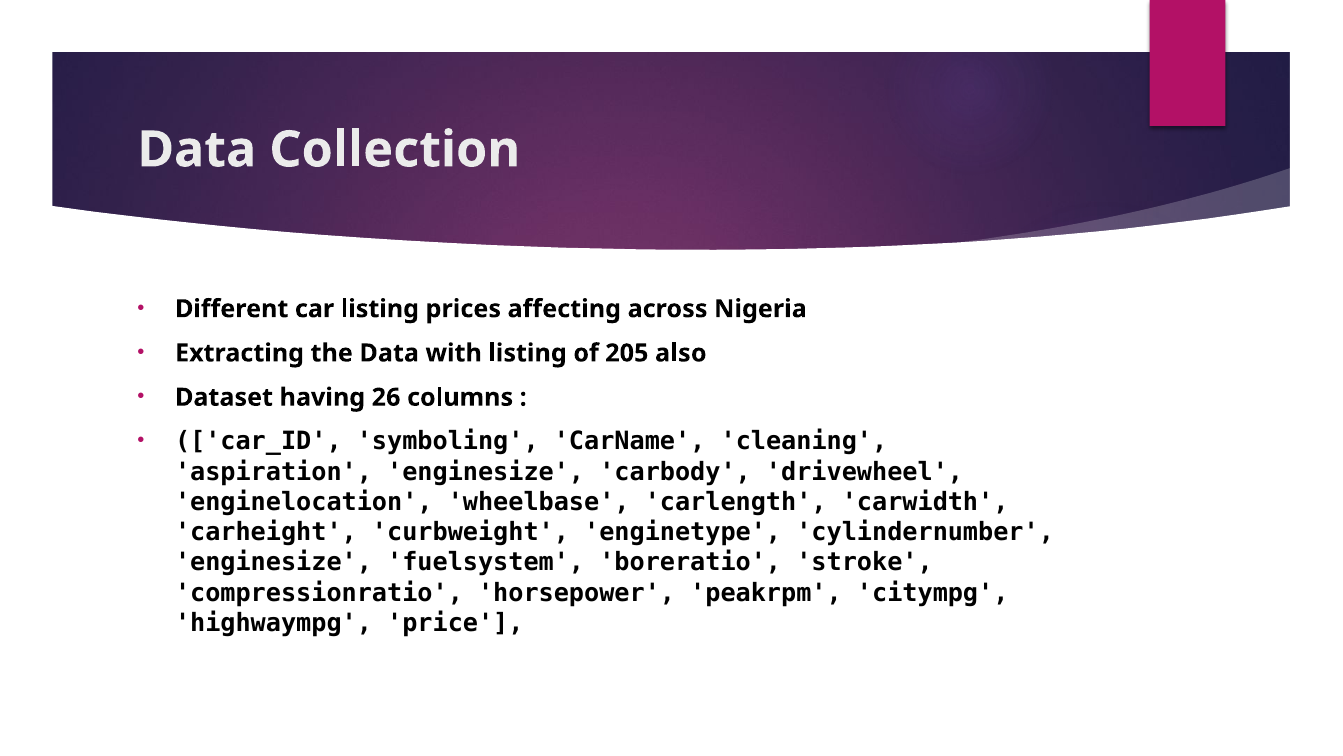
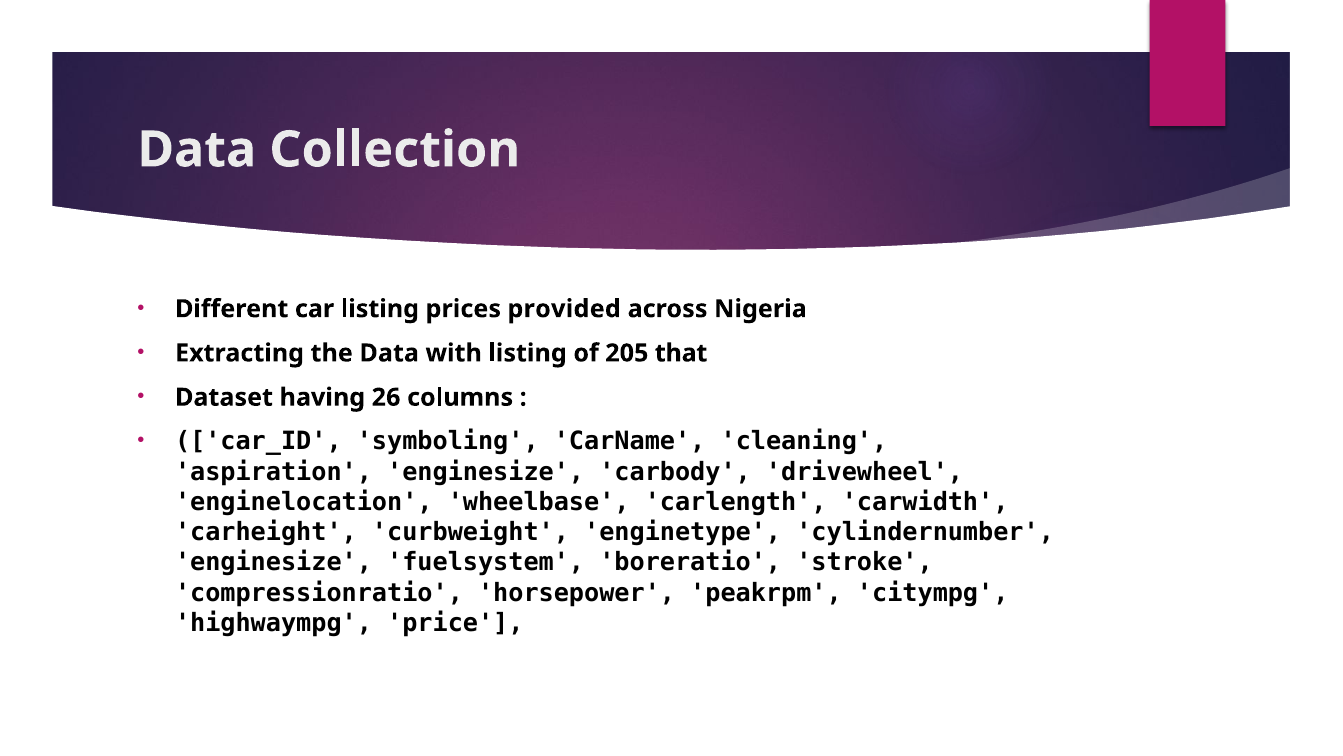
affecting: affecting -> provided
also: also -> that
